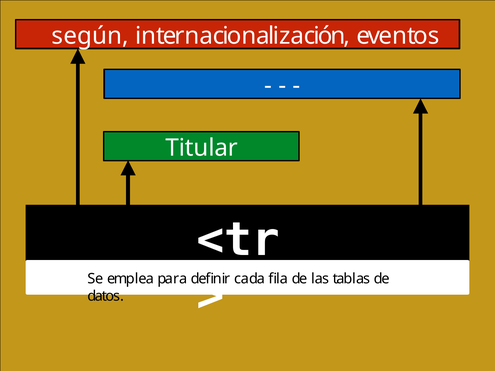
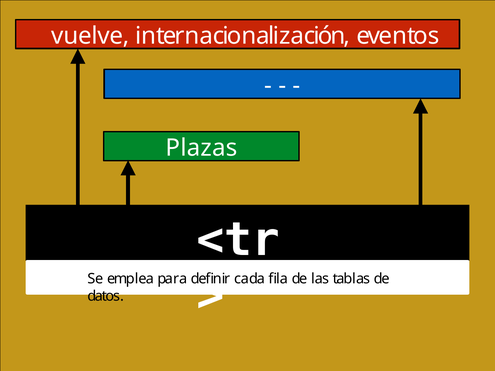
según: según -> vuelve
Titular: Titular -> Plazas
